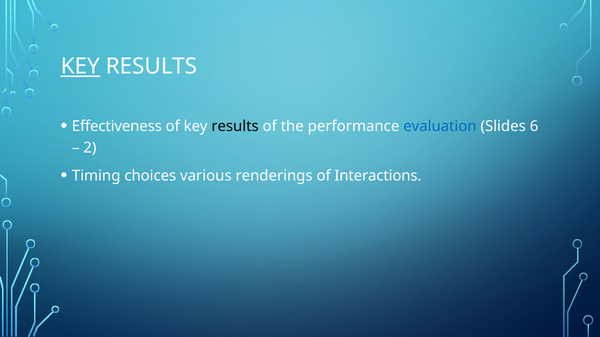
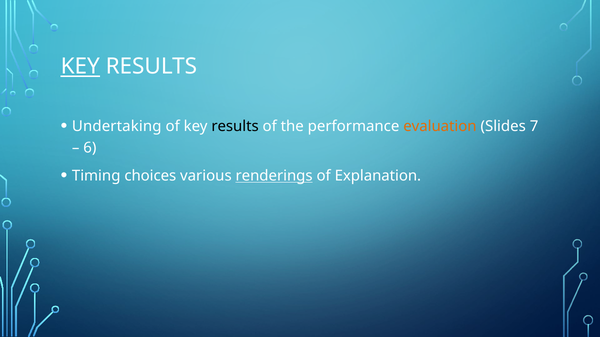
Effectiveness: Effectiveness -> Undertaking
evaluation colour: blue -> orange
6: 6 -> 7
2: 2 -> 6
renderings underline: none -> present
Interactions: Interactions -> Explanation
